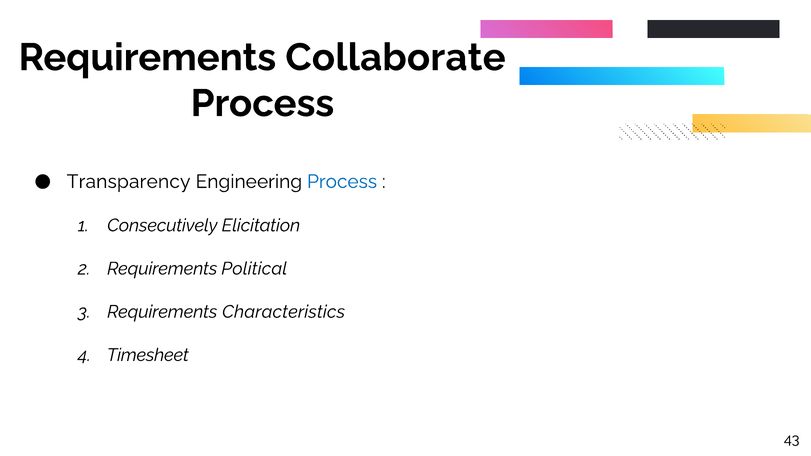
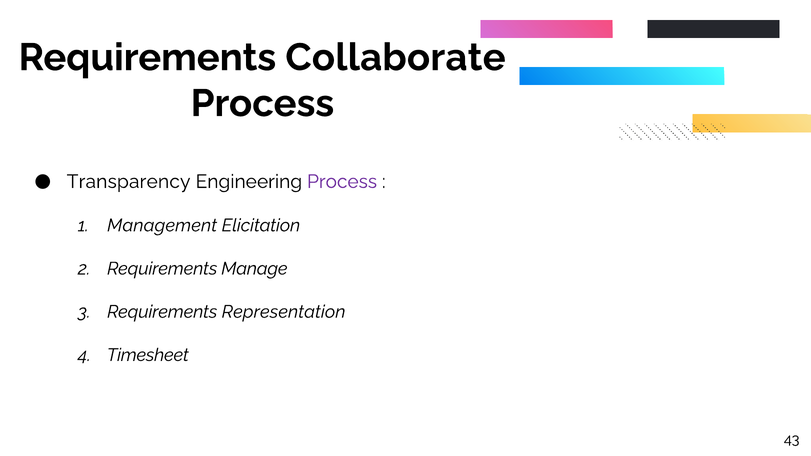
Process at (342, 182) colour: blue -> purple
Consecutively: Consecutively -> Management
Political: Political -> Manage
Characteristics: Characteristics -> Representation
